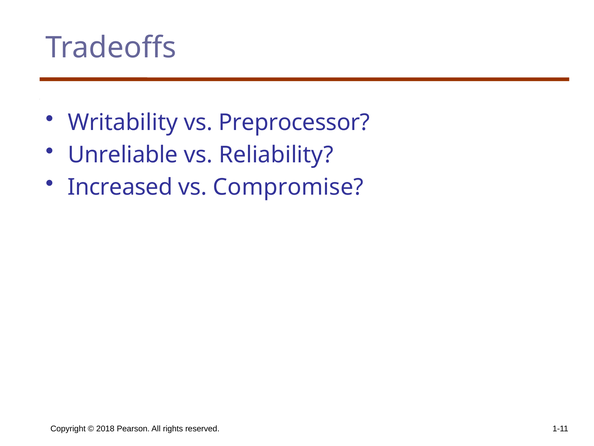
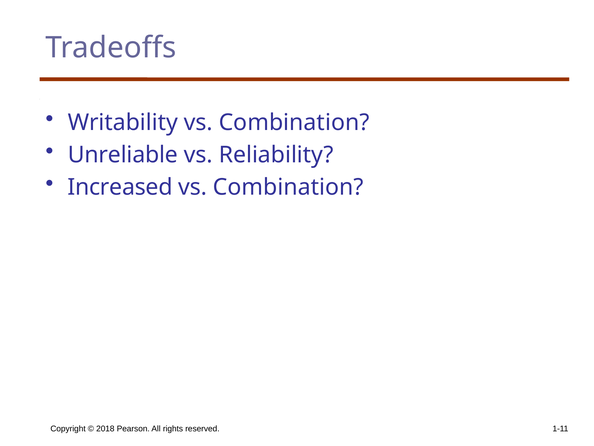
Writability vs Preprocessor: Preprocessor -> Combination
Compromise at (288, 187): Compromise -> Combination
